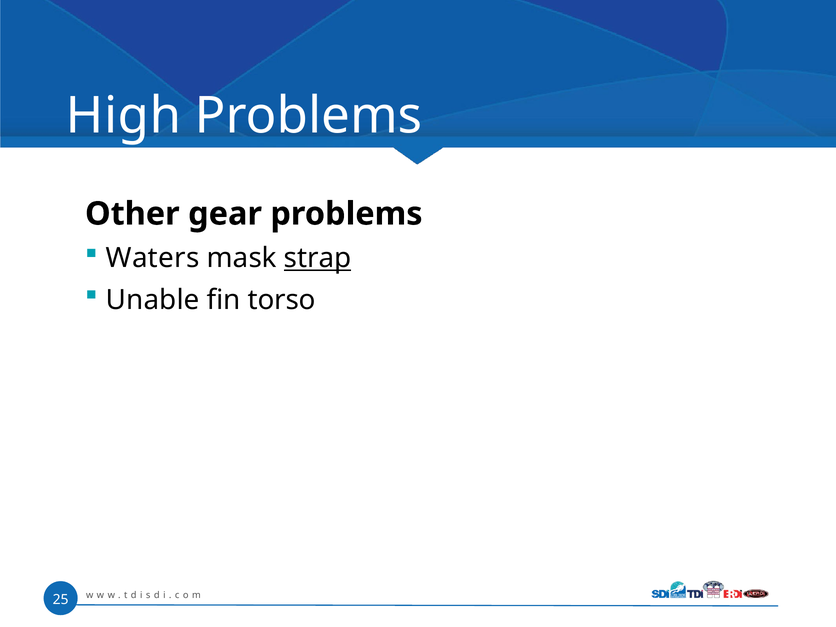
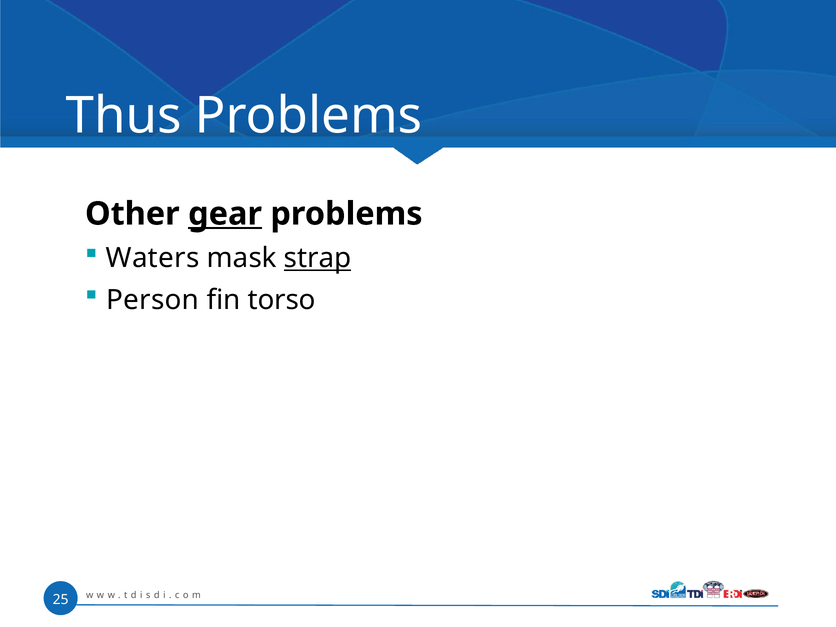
High: High -> Thus
gear underline: none -> present
Unable: Unable -> Person
